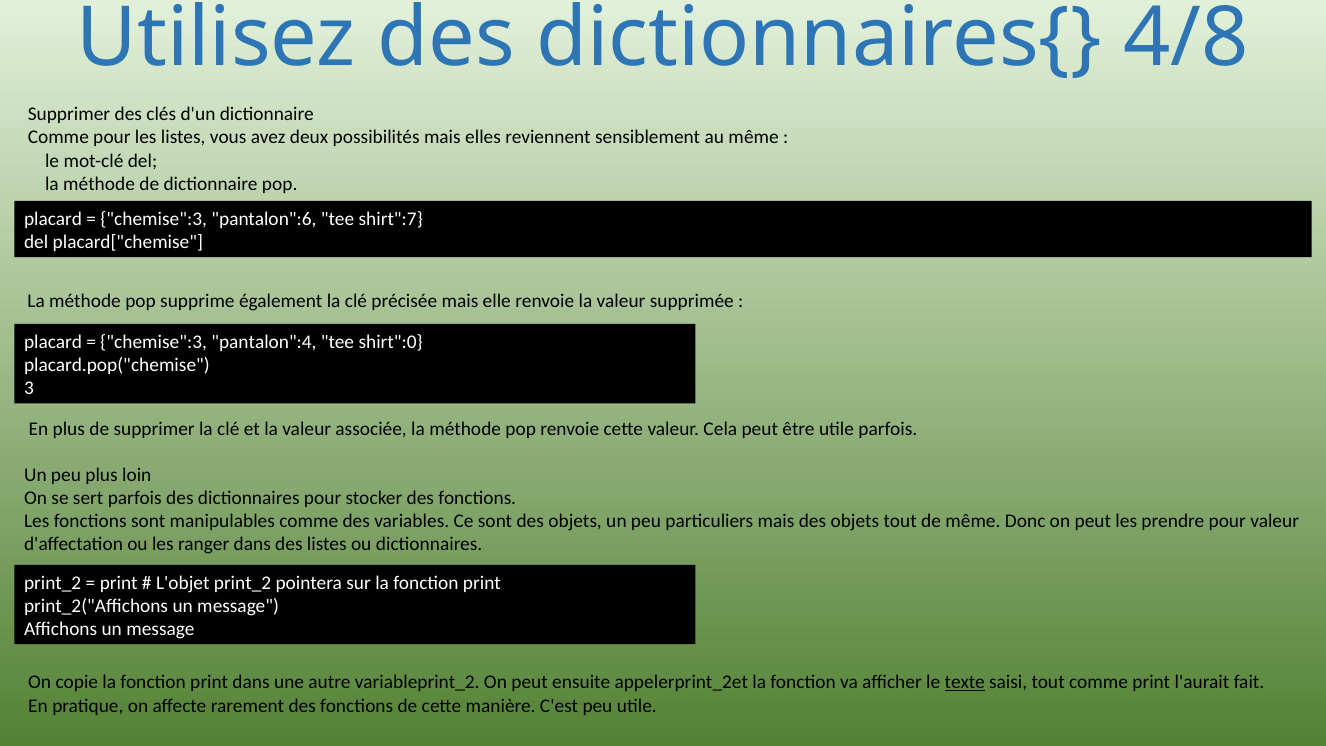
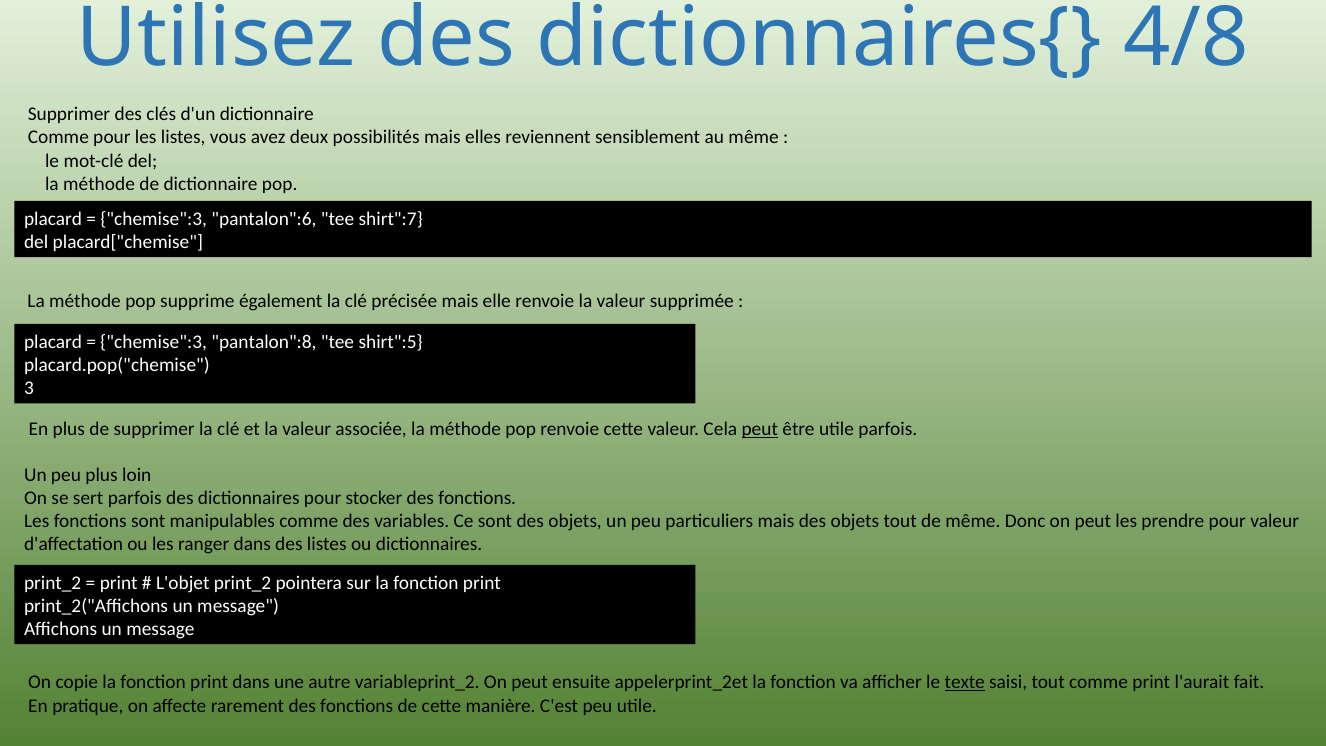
pantalon":4: pantalon":4 -> pantalon":8
shirt":0: shirt":0 -> shirt":5
peut at (760, 429) underline: none -> present
